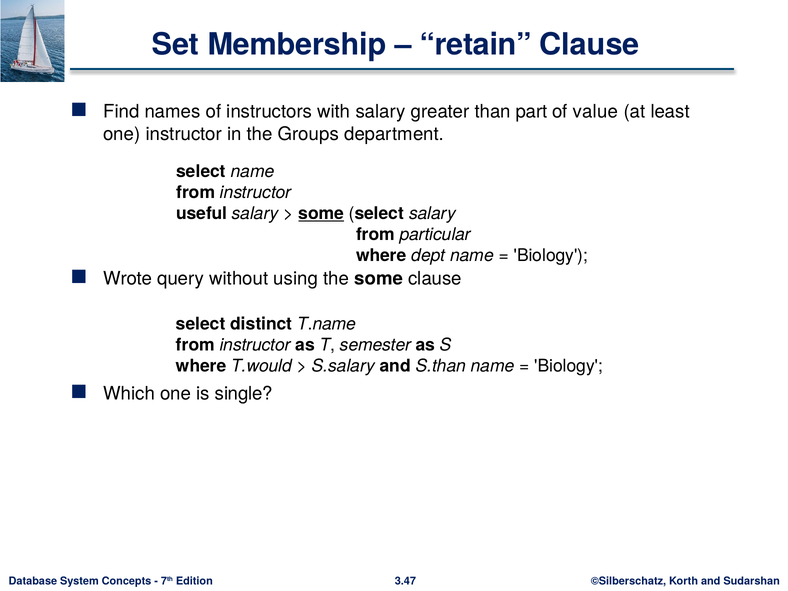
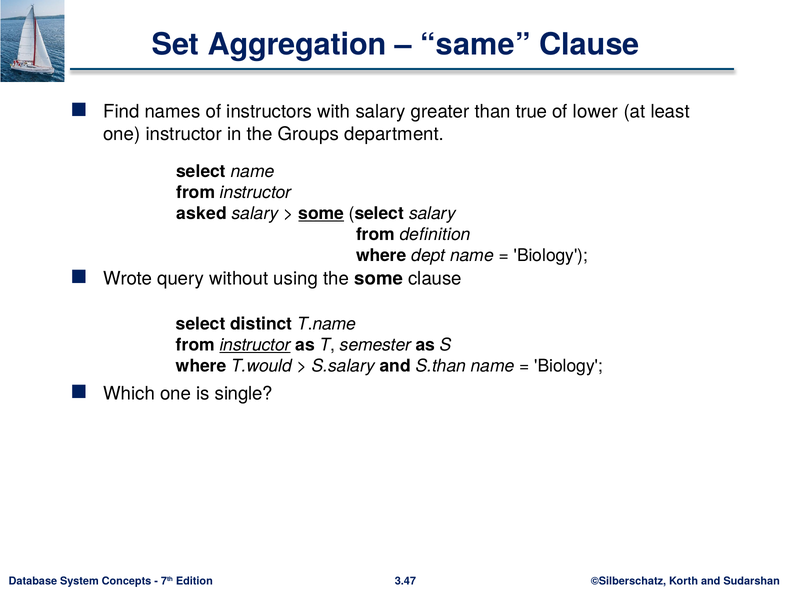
Membership: Membership -> Aggregation
retain: retain -> same
part: part -> true
value: value -> lower
useful: useful -> asked
particular: particular -> definition
instructor at (255, 345) underline: none -> present
